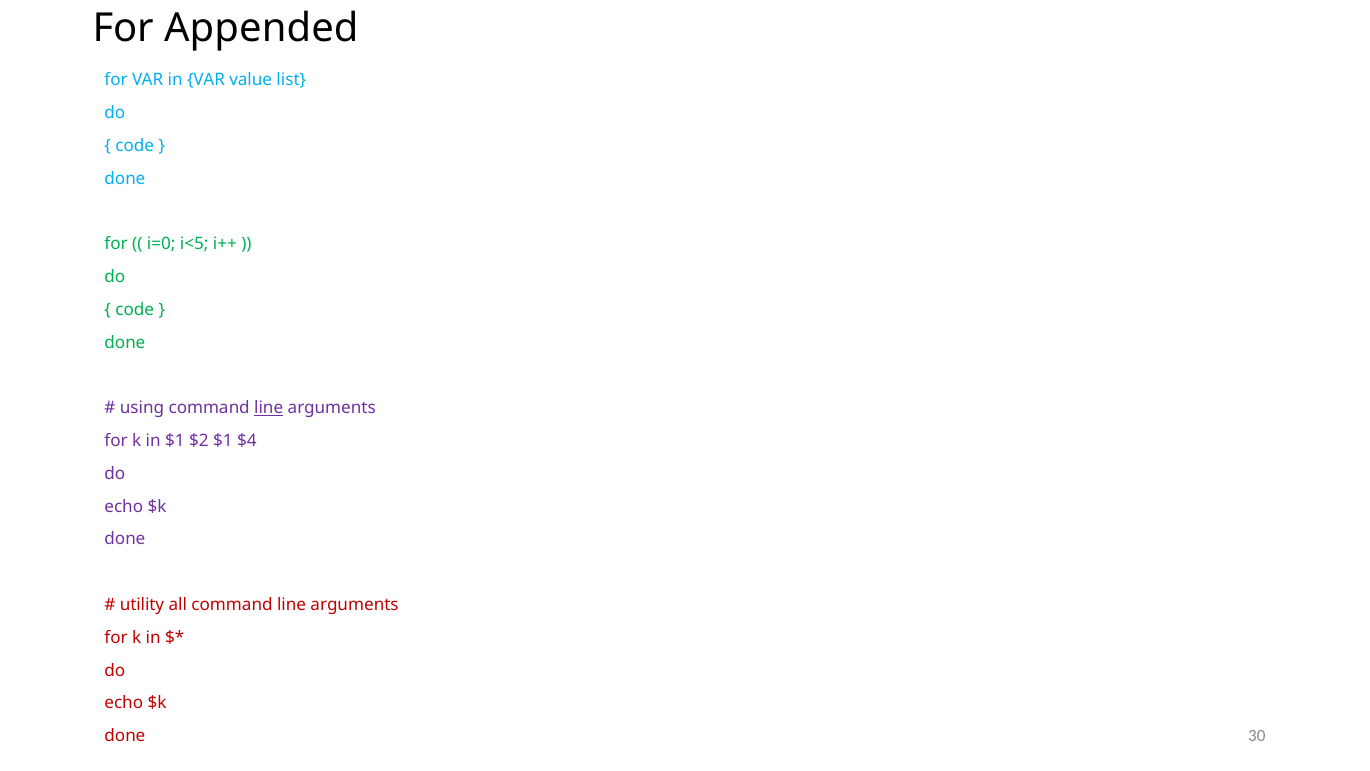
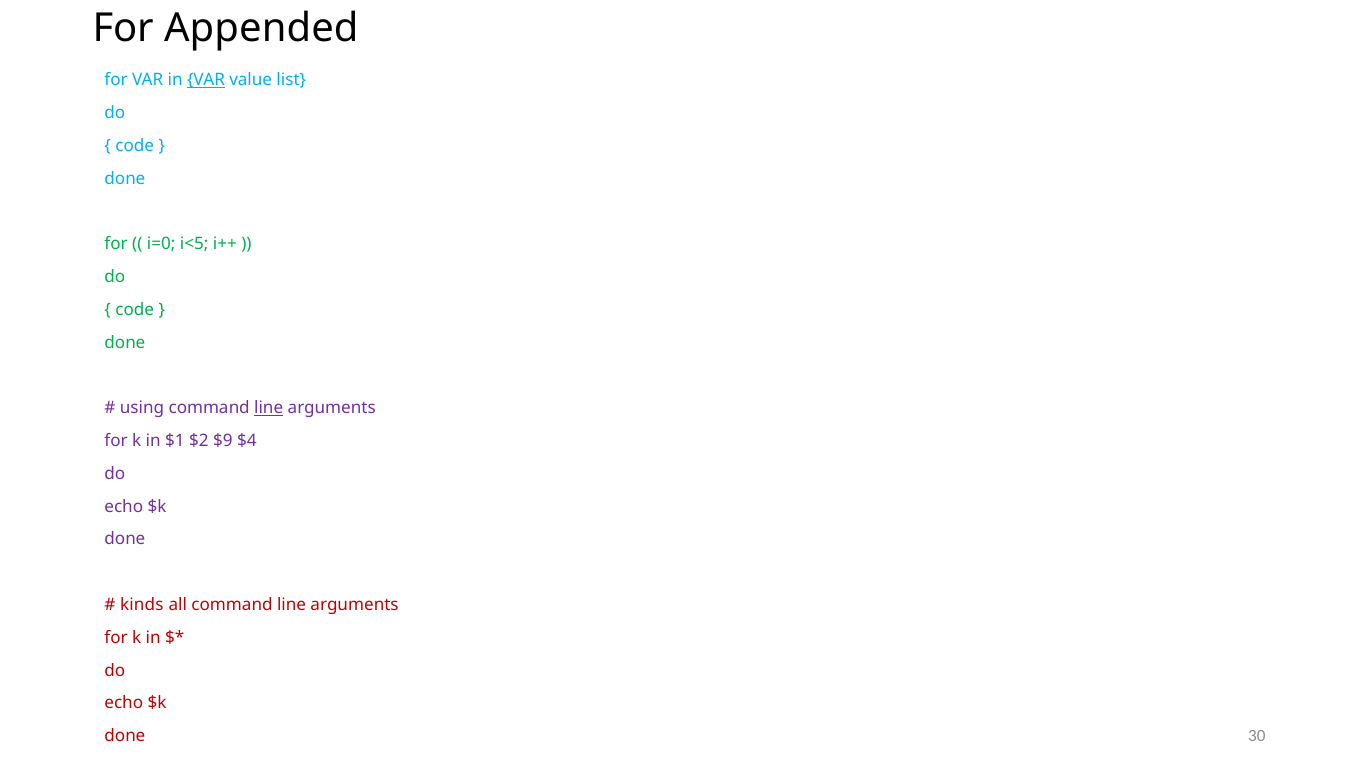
VAR at (206, 80) underline: none -> present
$2 $1: $1 -> $9
utility: utility -> kinds
